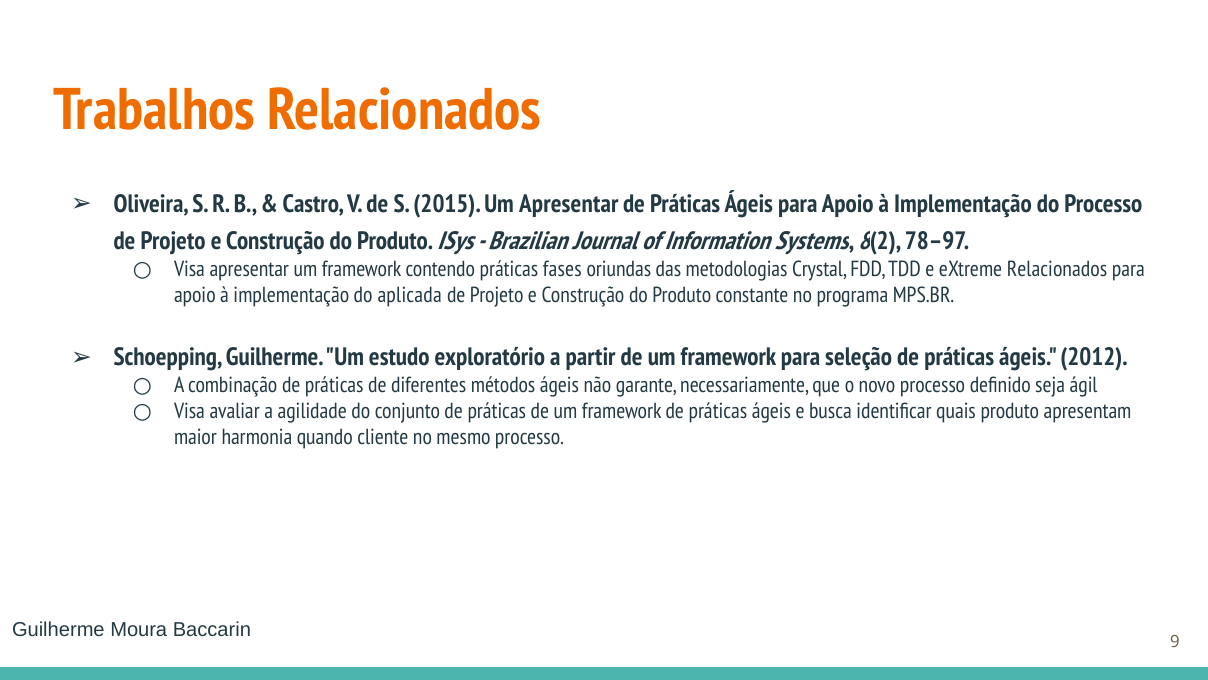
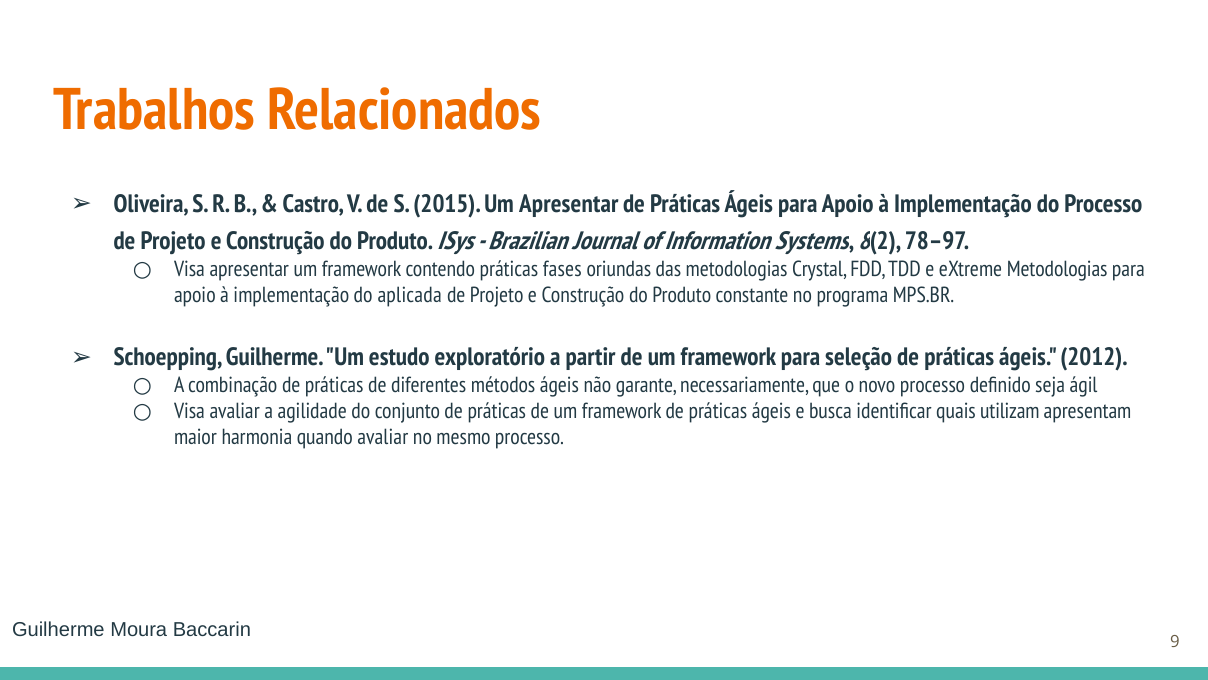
eXtreme Relacionados: Relacionados -> Metodologias
quais produto: produto -> utilizam
quando cliente: cliente -> avaliar
